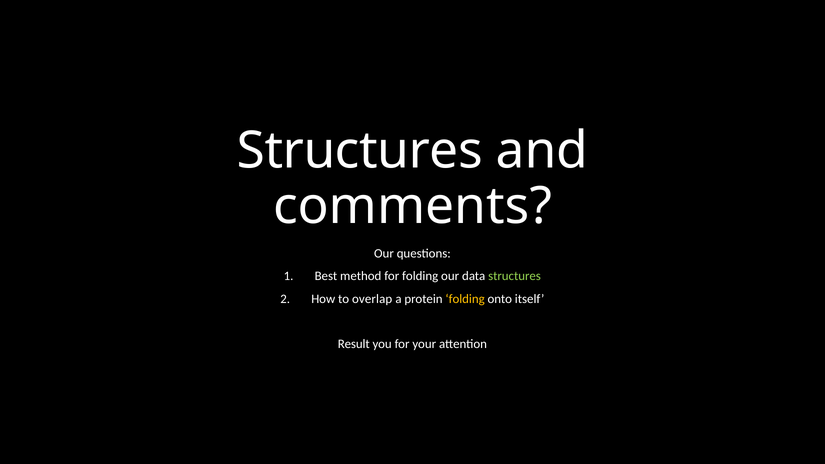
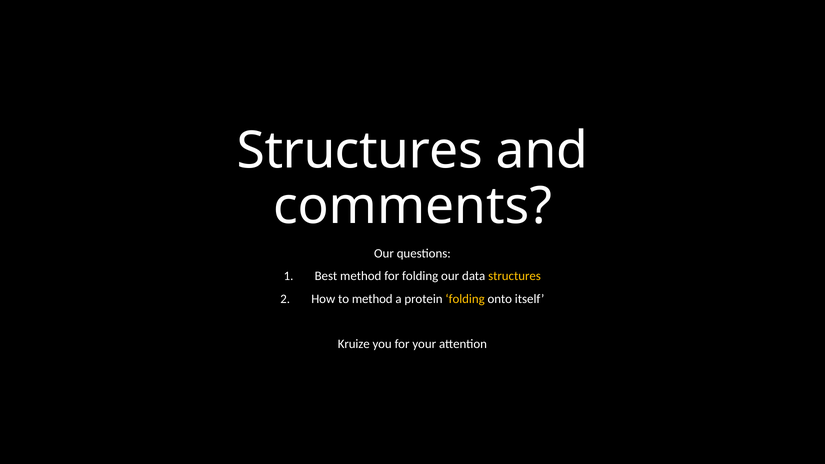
structures at (515, 276) colour: light green -> yellow
to overlap: overlap -> method
Result: Result -> Kruize
